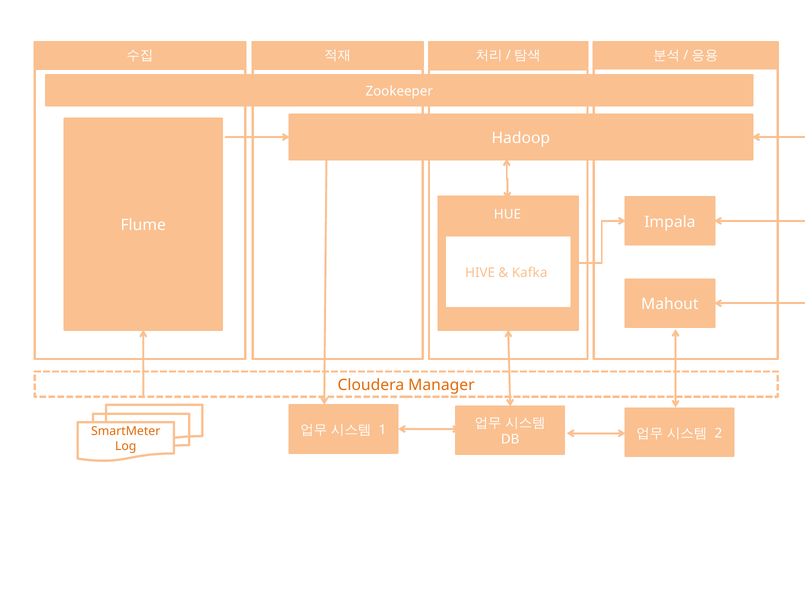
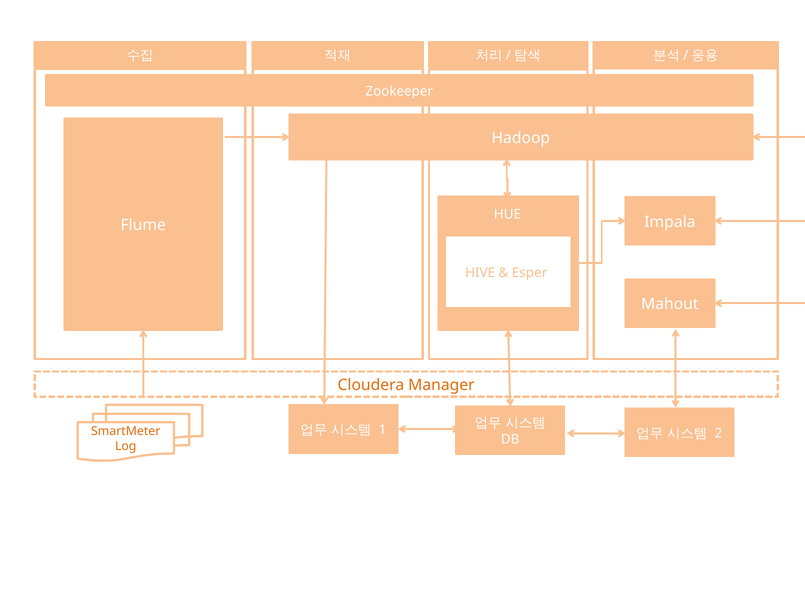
Kafka: Kafka -> Esper
